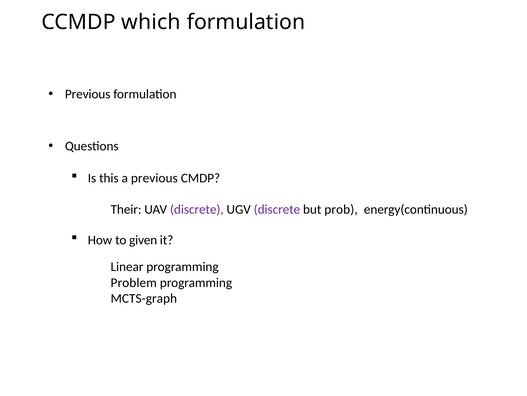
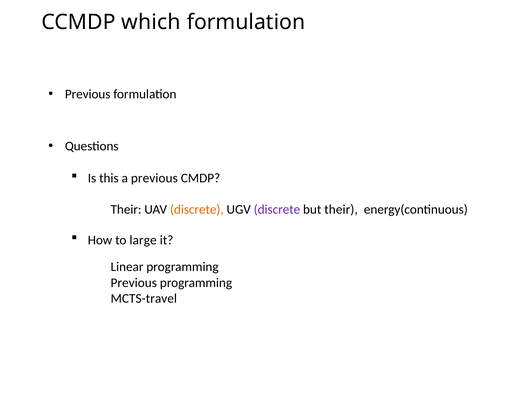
discrete at (197, 209) colour: purple -> orange
but prob: prob -> their
given: given -> large
Problem at (134, 282): Problem -> Previous
MCTS-graph: MCTS-graph -> MCTS-travel
